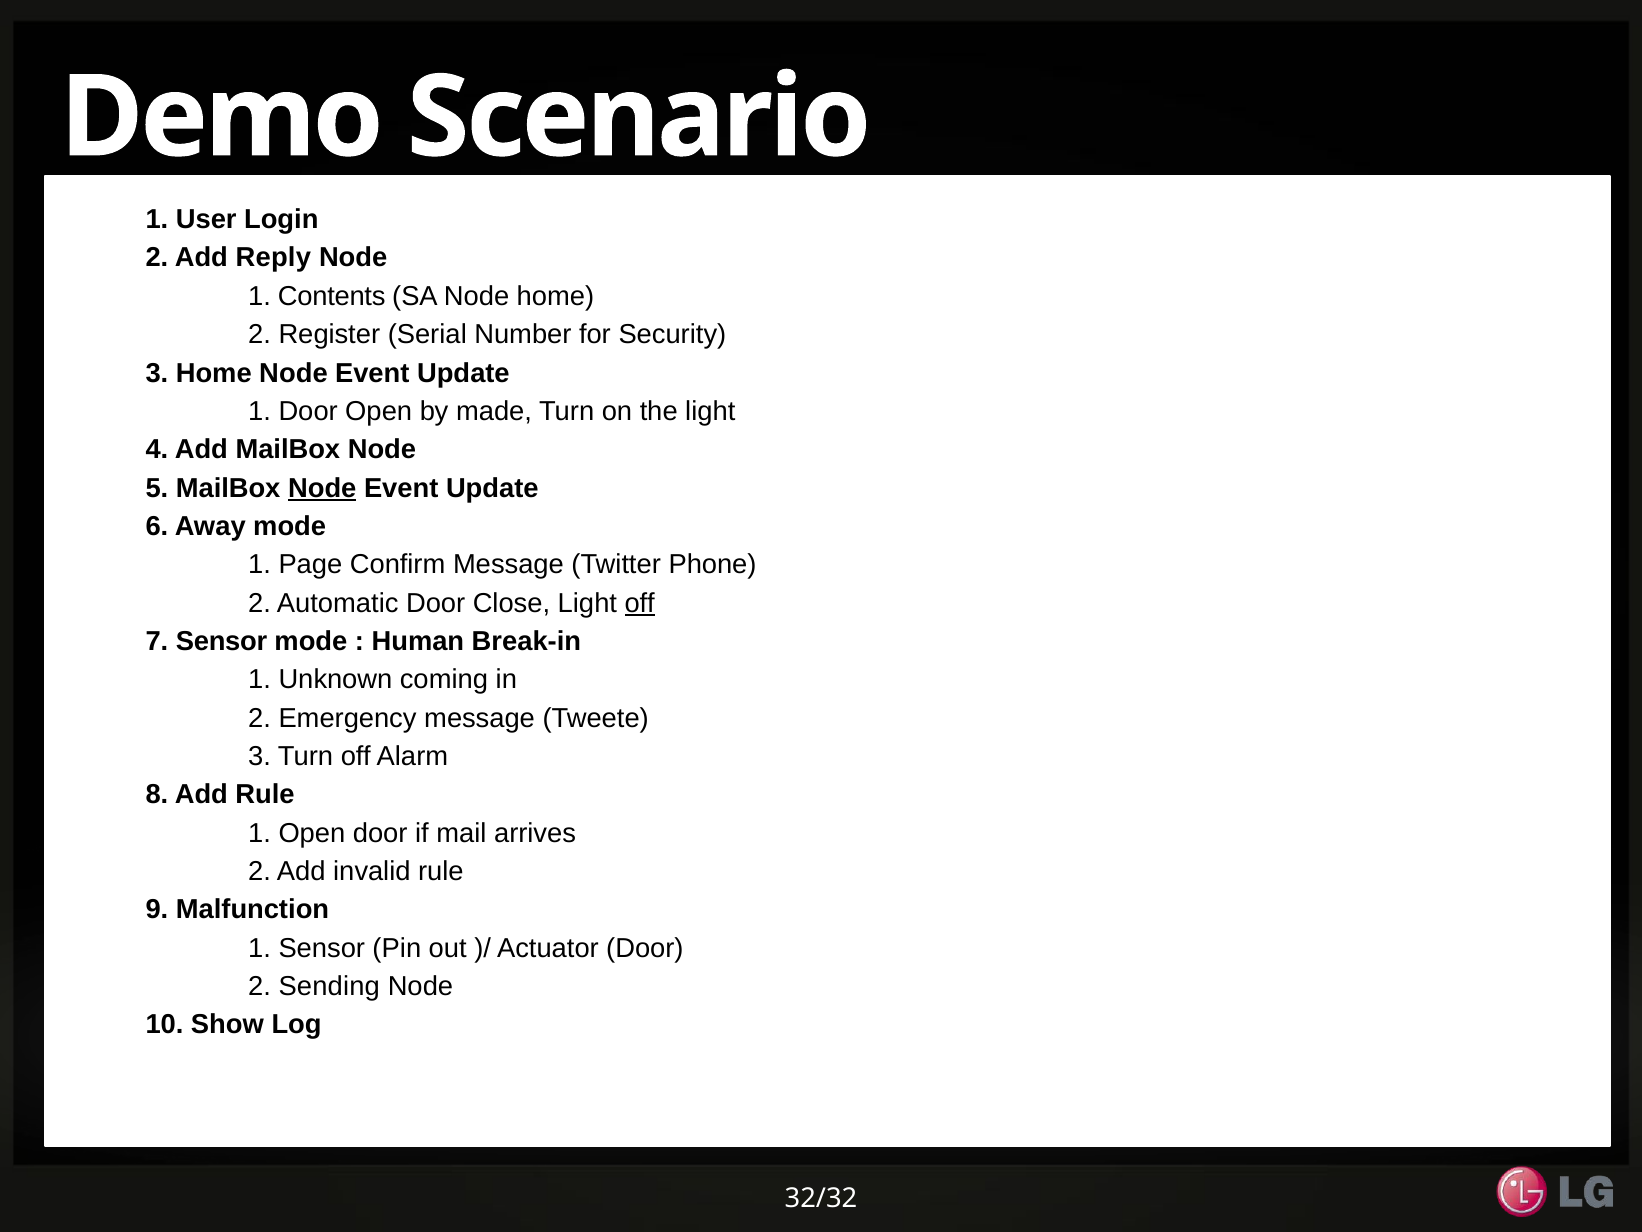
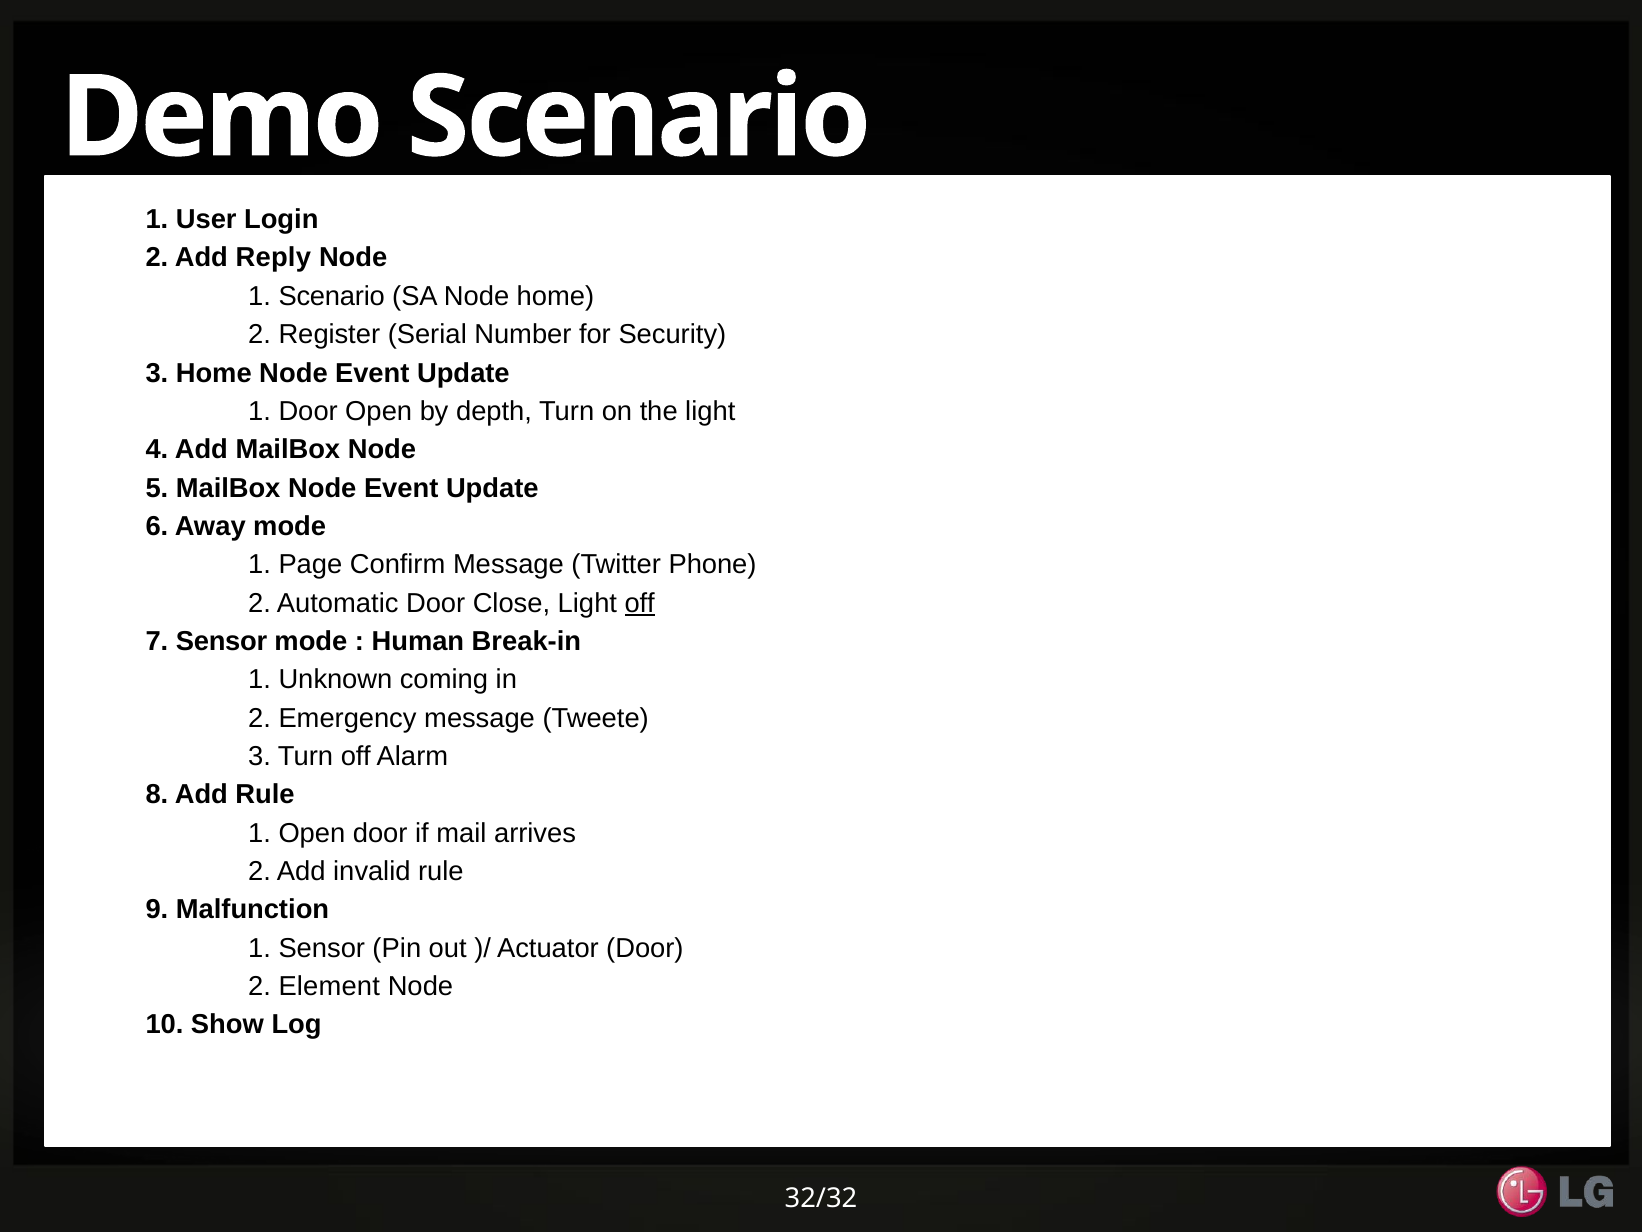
1 Contents: Contents -> Scenario
made: made -> depth
Node at (322, 488) underline: present -> none
Sending: Sending -> Element
